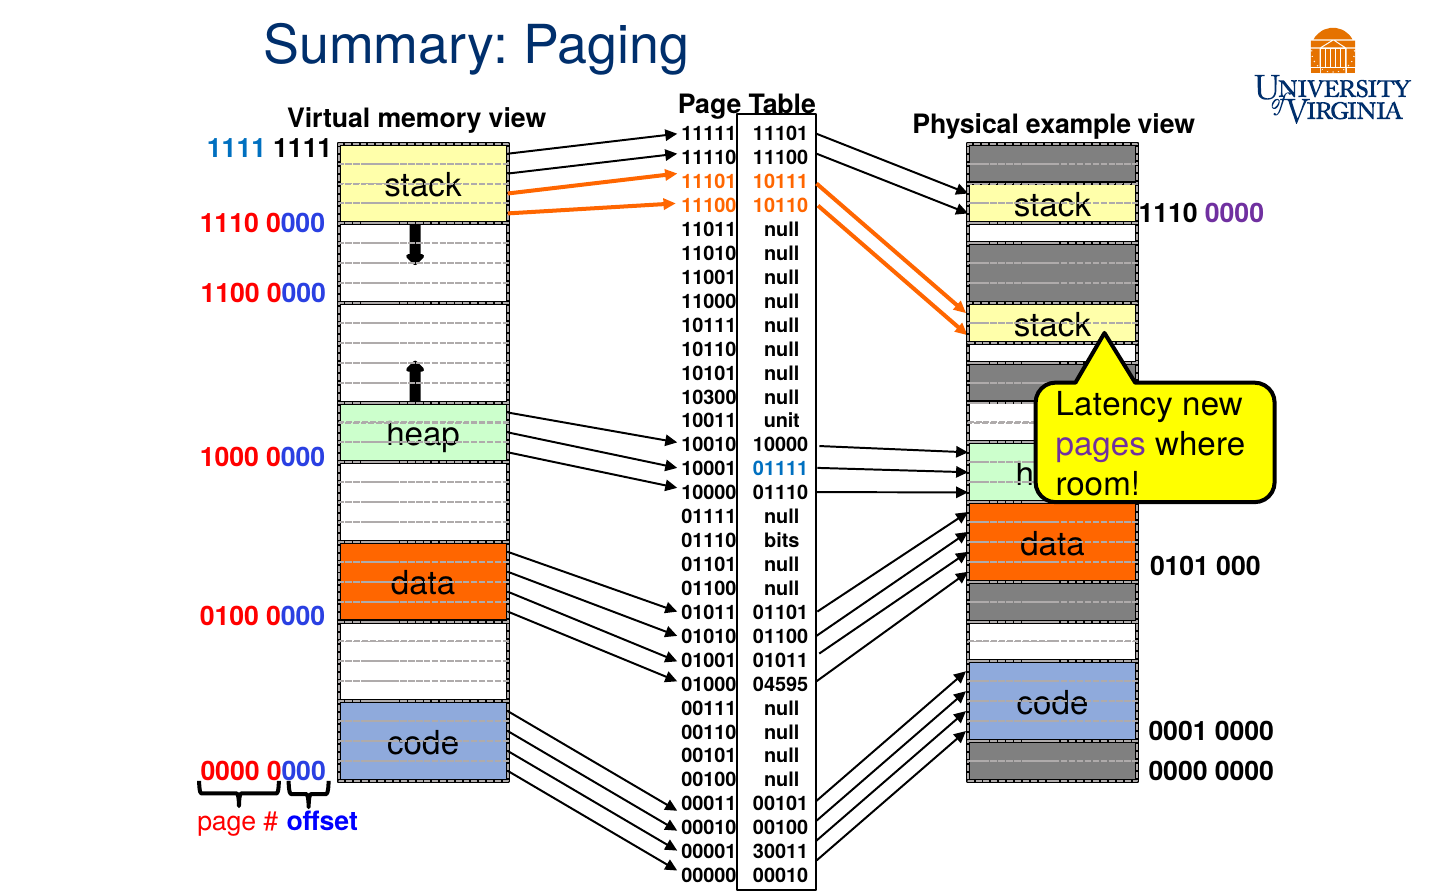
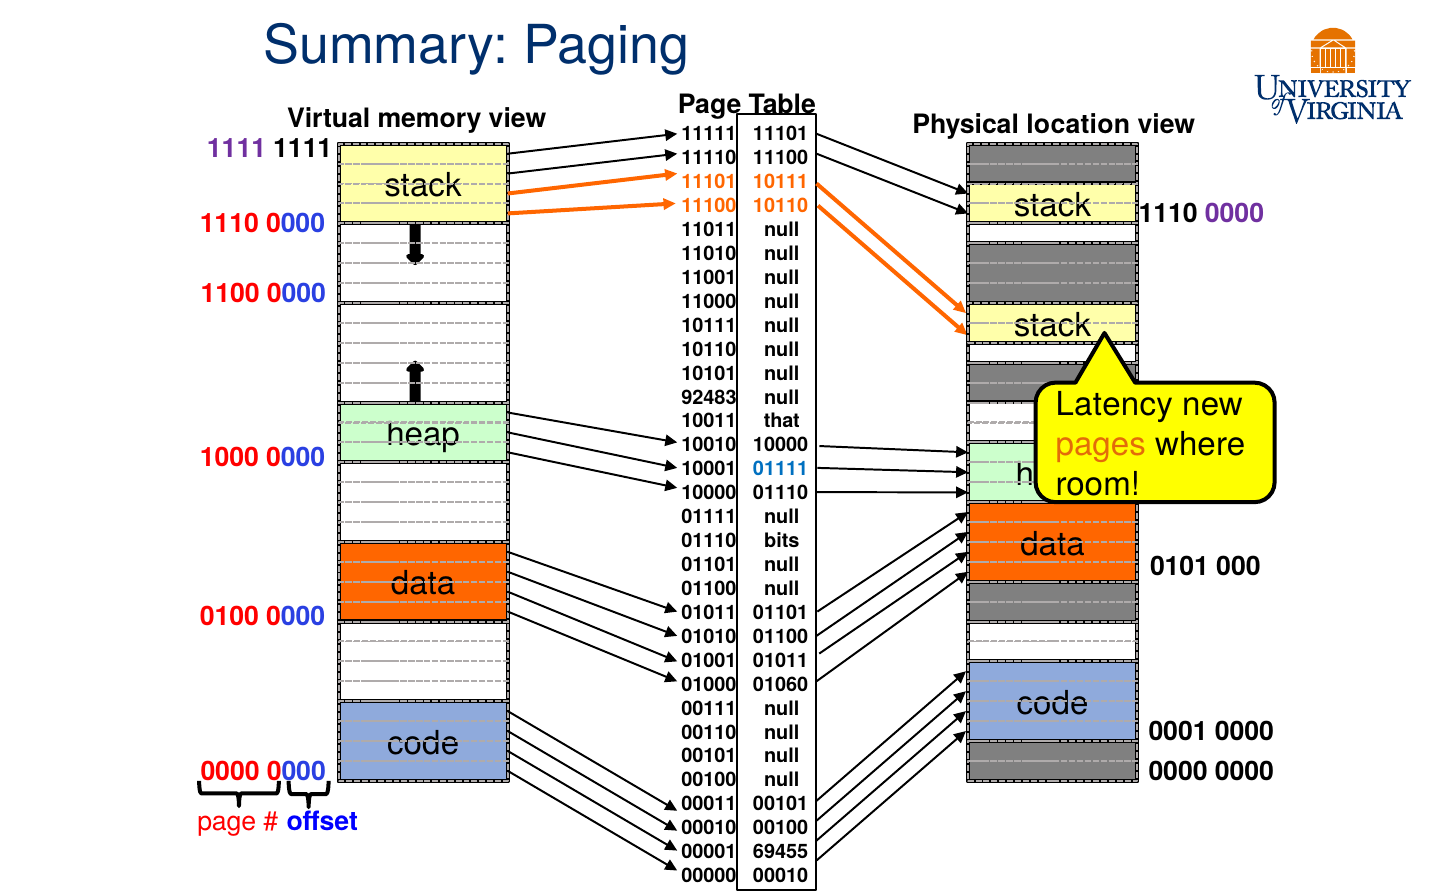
example: example -> location
1111 at (237, 149) colour: blue -> purple
10300: 10300 -> 92483
unit: unit -> that
pages colour: purple -> orange
04595: 04595 -> 01060
30011: 30011 -> 69455
